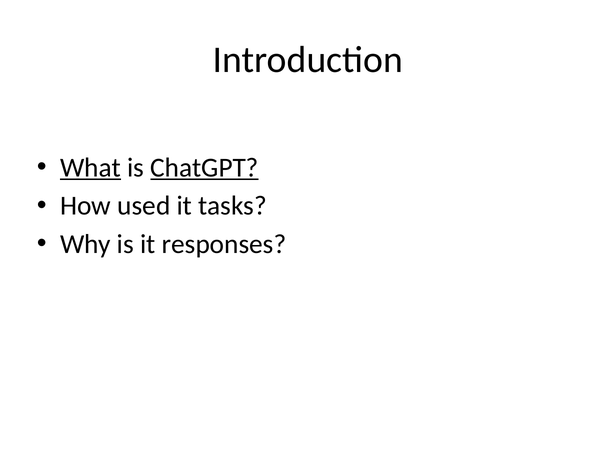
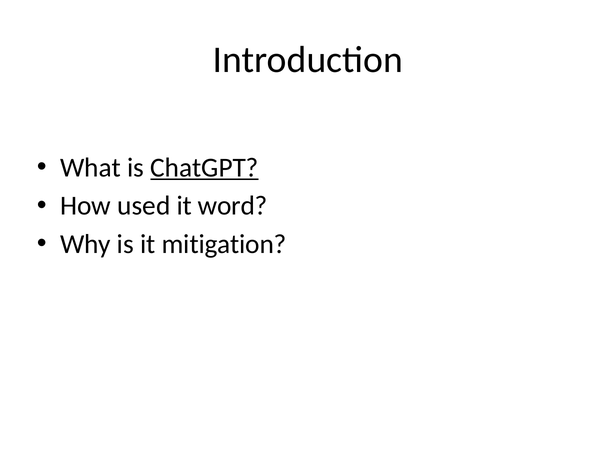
What underline: present -> none
tasks: tasks -> word
responses: responses -> mitigation
